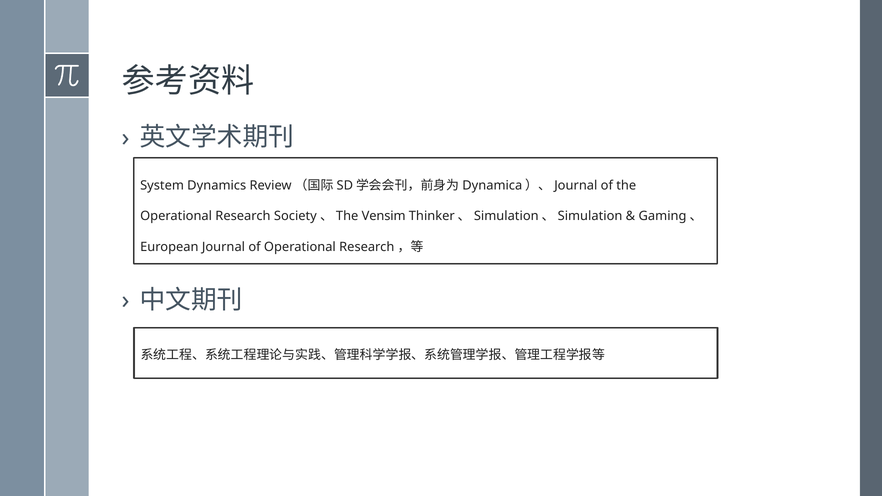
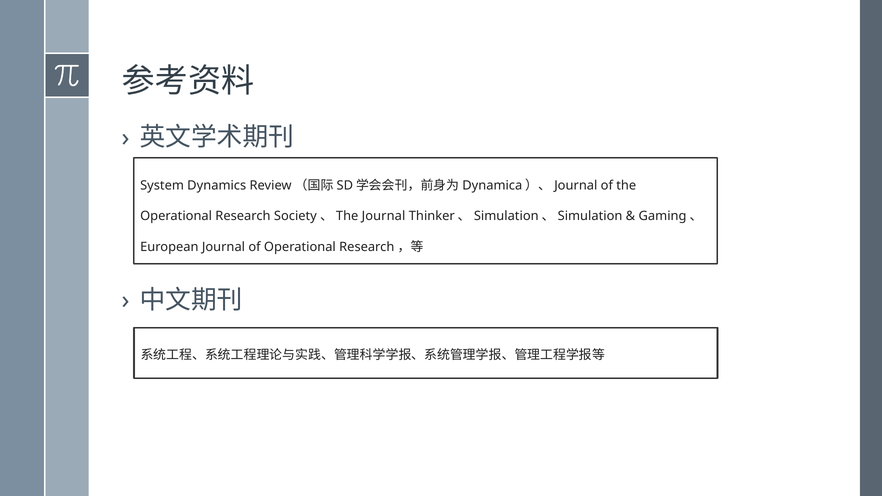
Vensim at (384, 216): Vensim -> Journal
